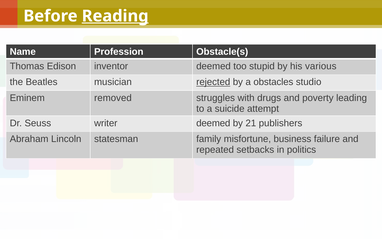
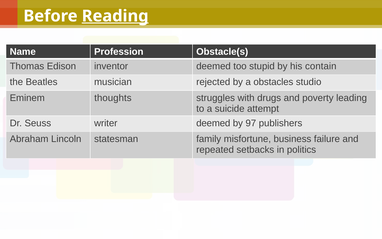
various: various -> contain
rejected underline: present -> none
removed: removed -> thoughts
21: 21 -> 97
